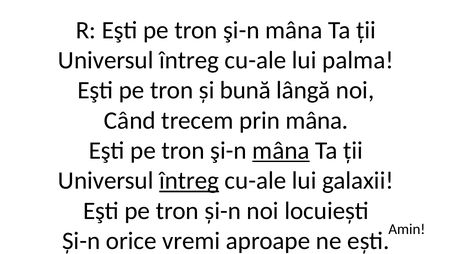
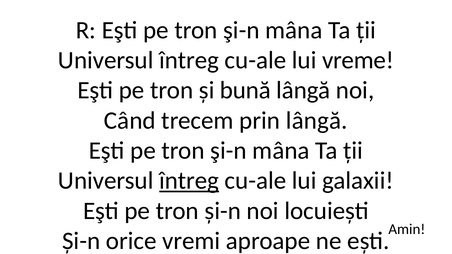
palma: palma -> vreme
prin mâna: mâna -> lângă
mâna at (281, 151) underline: present -> none
